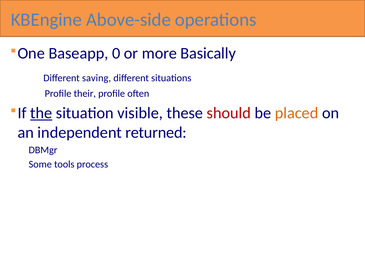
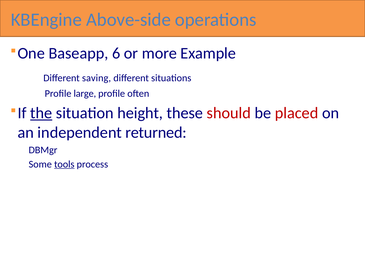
0: 0 -> 6
Basically: Basically -> Example
their: their -> large
visible: visible -> height
placed colour: orange -> red
tools underline: none -> present
